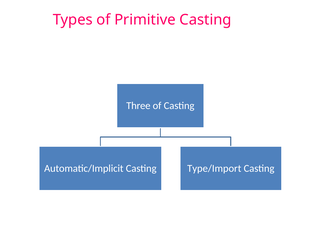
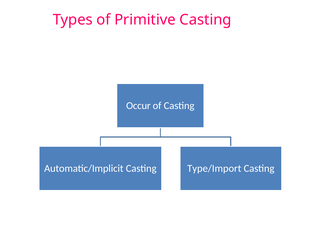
Three: Three -> Occur
